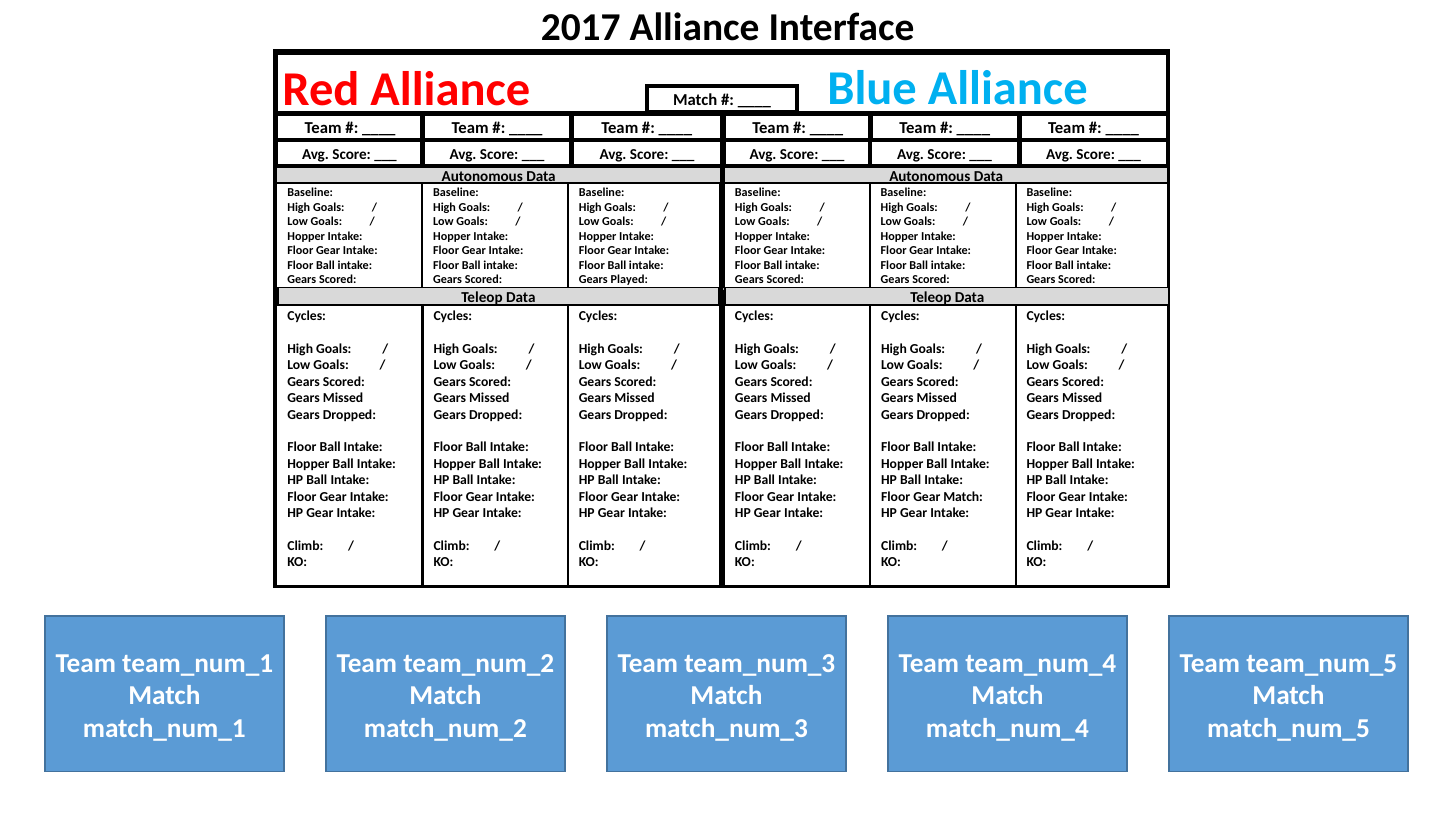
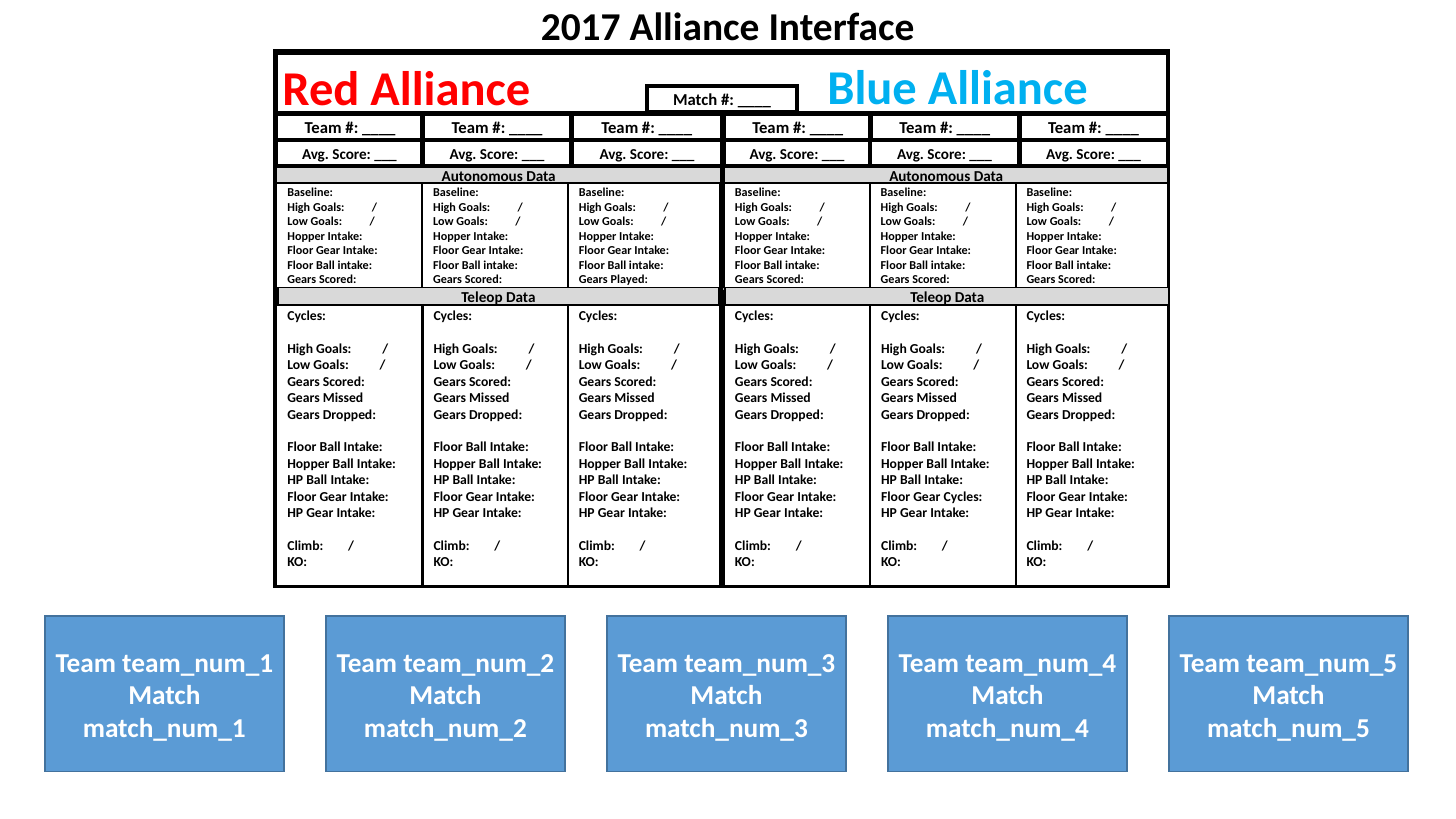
Gear Match: Match -> Cycles
